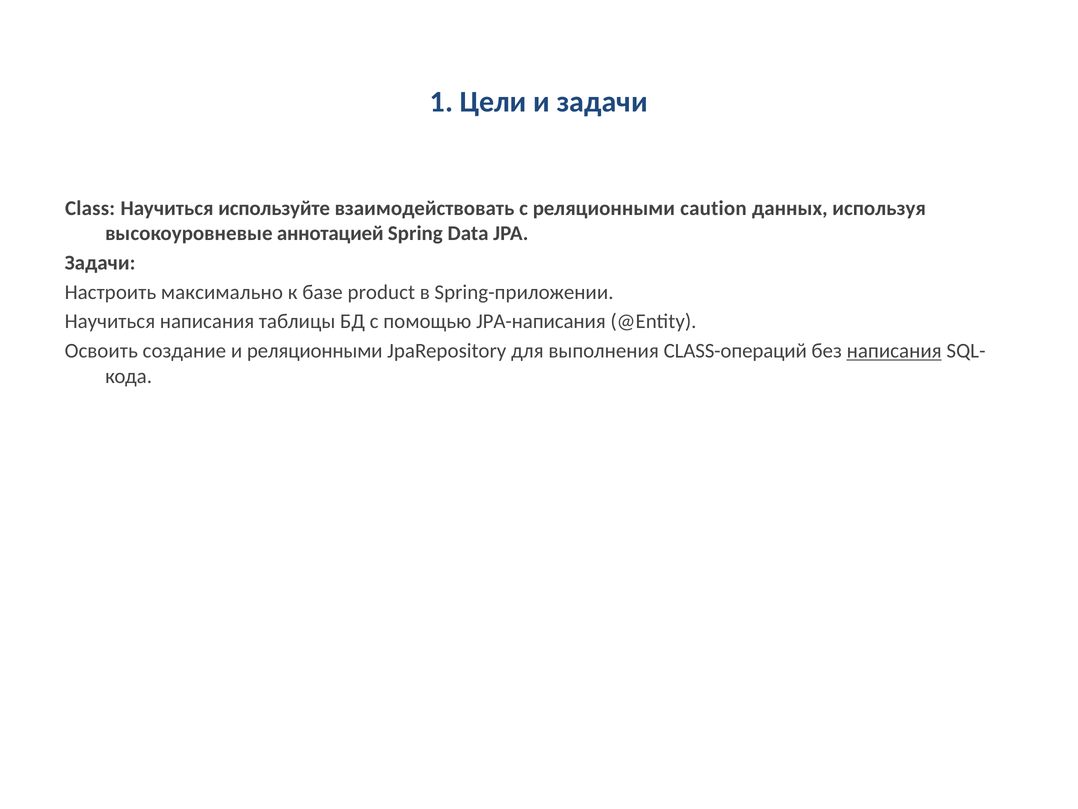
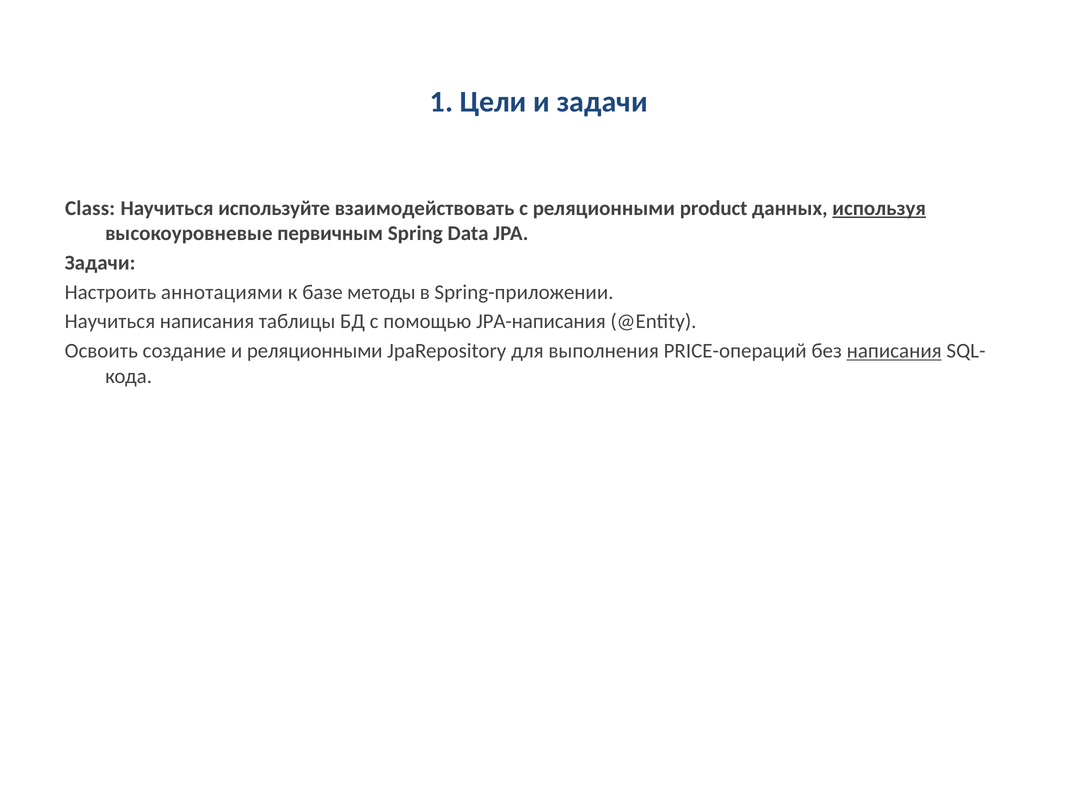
caution: caution -> product
используя underline: none -> present
аннотацией: аннотацией -> первичным
максимально: максимально -> аннотациями
product: product -> методы
CLASS-операций: CLASS-операций -> PRICE-операций
